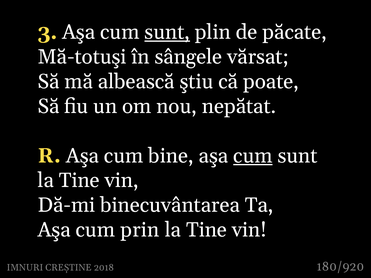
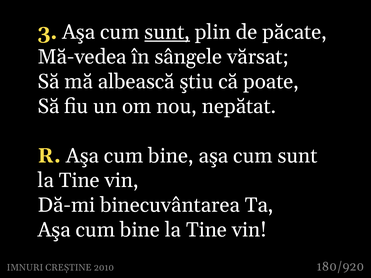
Mă-totuşi: Mă-totuşi -> Mă-vedea
cum at (253, 156) underline: present -> none
prin at (140, 230): prin -> bine
2018: 2018 -> 2010
